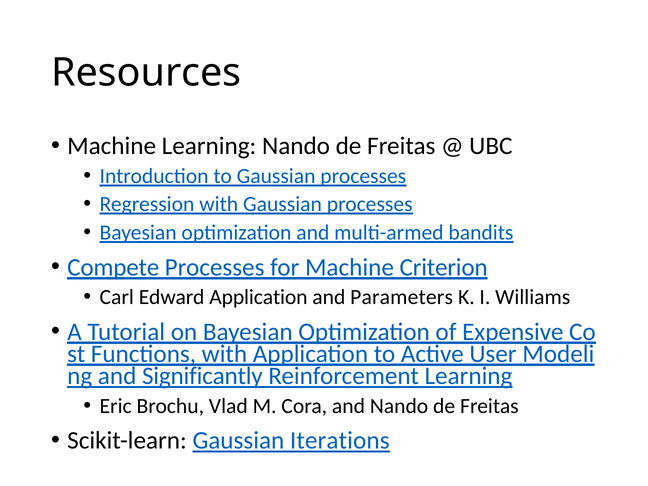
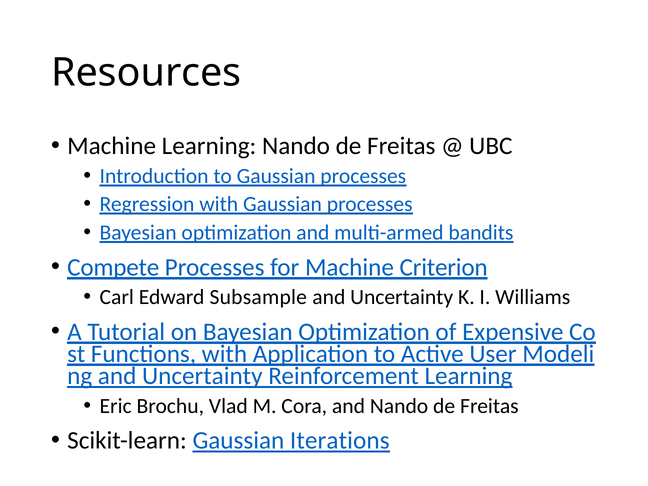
Edward Application: Application -> Subsample
Parameters at (402, 297): Parameters -> Uncertainty
Significantly at (202, 376): Significantly -> Uncertainty
